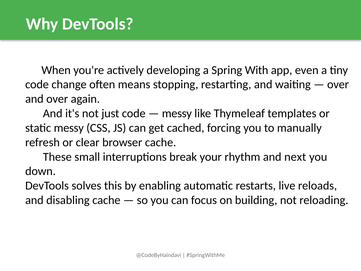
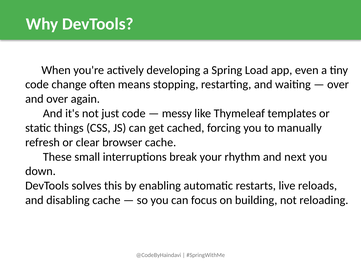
With: With -> Load
static messy: messy -> things
